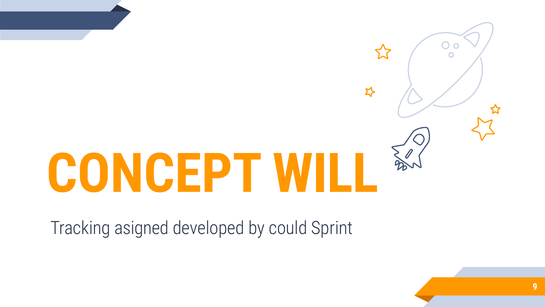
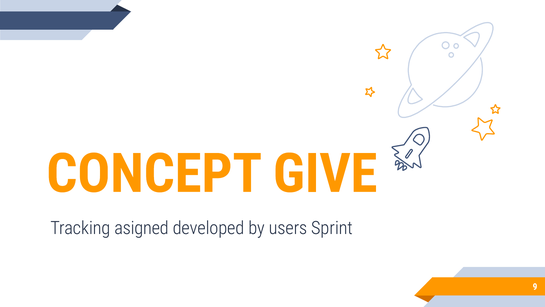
WILL: WILL -> GIVE
could: could -> users
